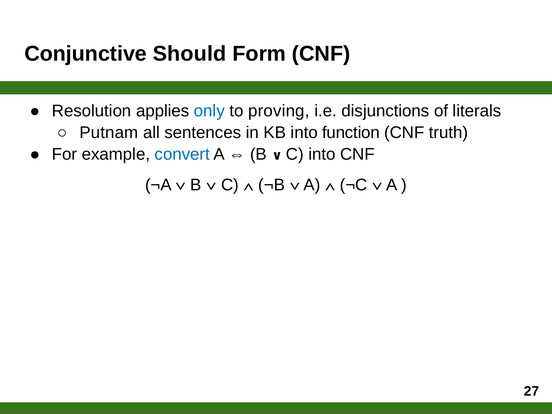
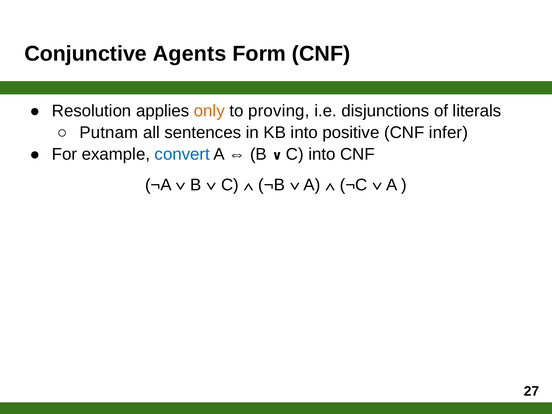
Should: Should -> Agents
only colour: blue -> orange
function: function -> positive
truth: truth -> infer
